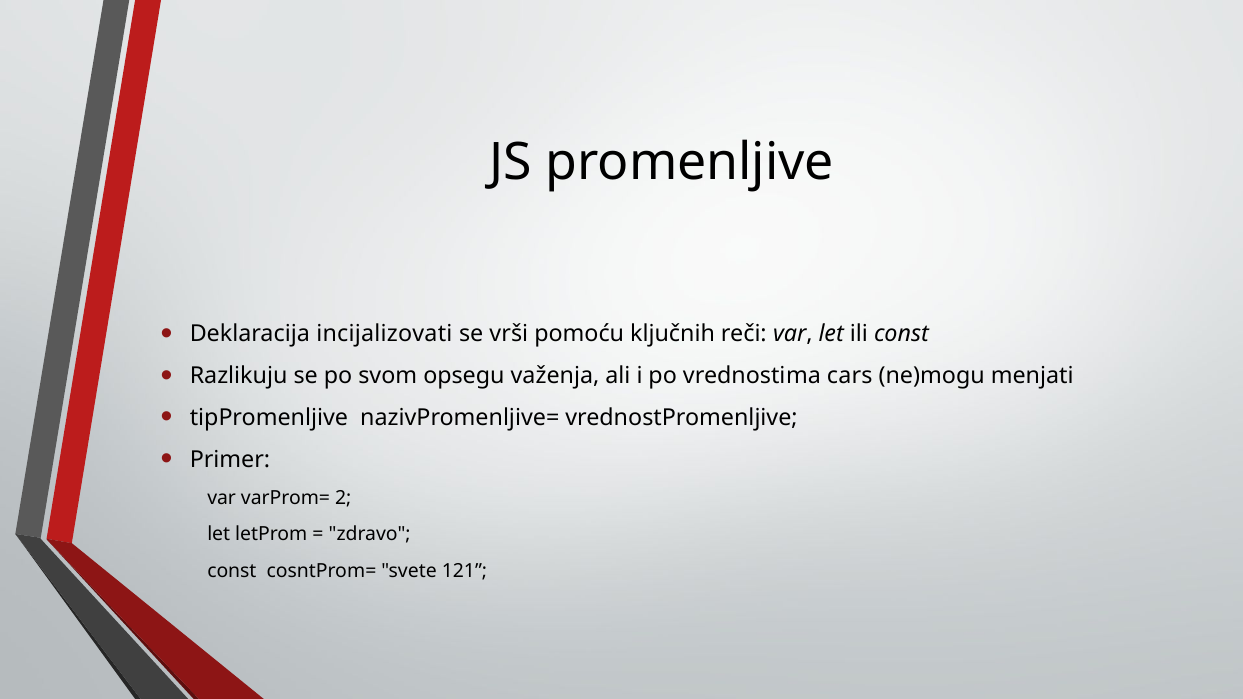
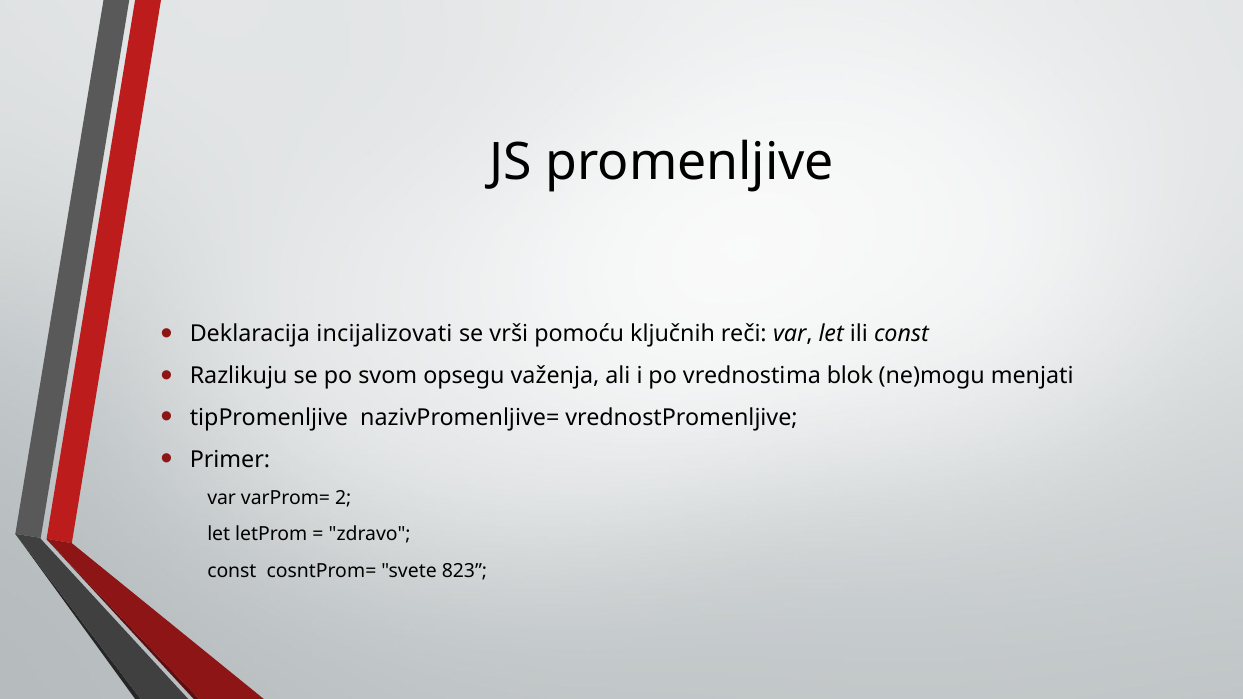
cars: cars -> blok
121: 121 -> 823
